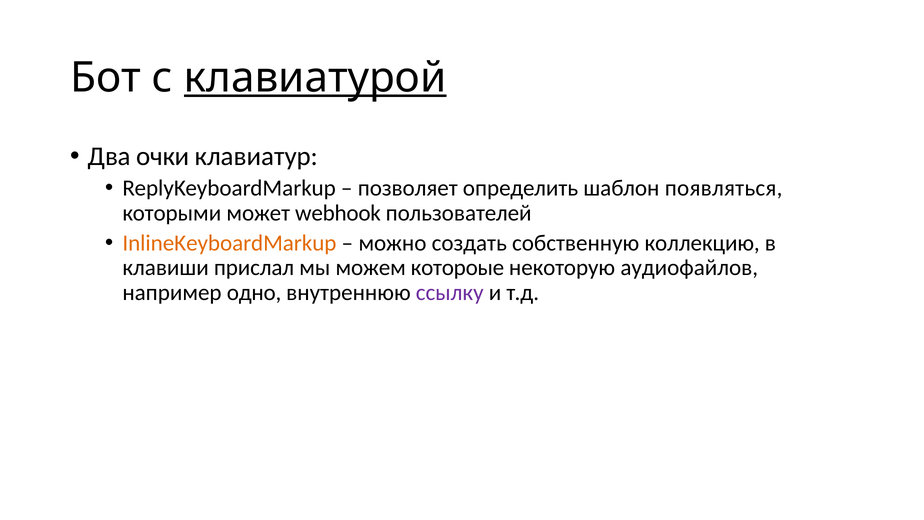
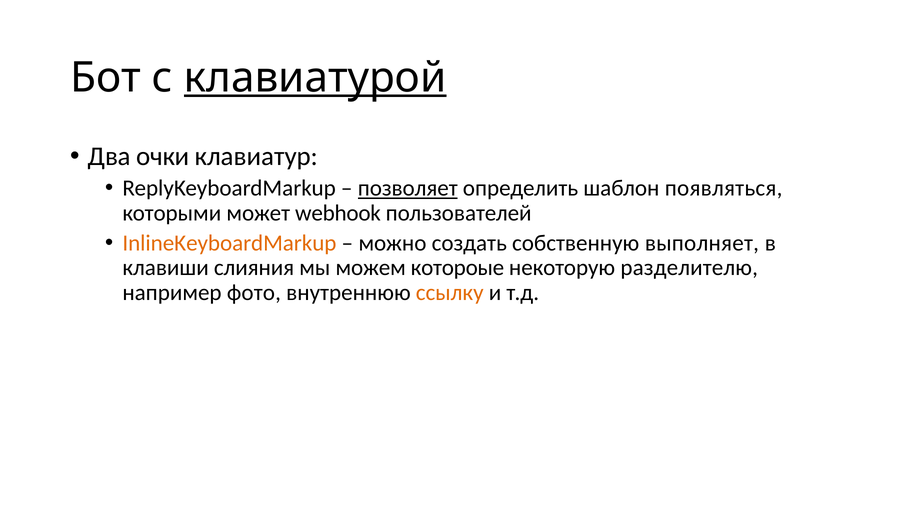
позволяет underline: none -> present
коллекцию: коллекцию -> выполняет
прислал: прислал -> слияния
аудиофайлов: аудиофайлов -> разделителю
одно: одно -> фото
ссылку colour: purple -> orange
